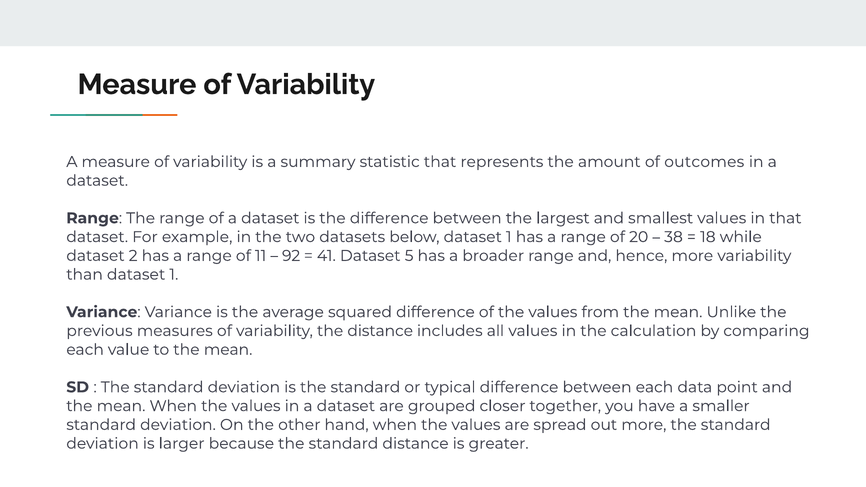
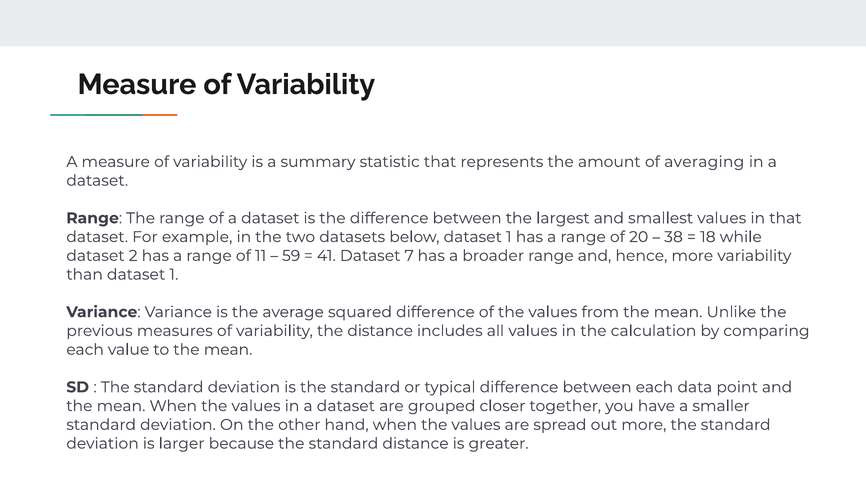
outcomes: outcomes -> averaging
92: 92 -> 59
5: 5 -> 7
